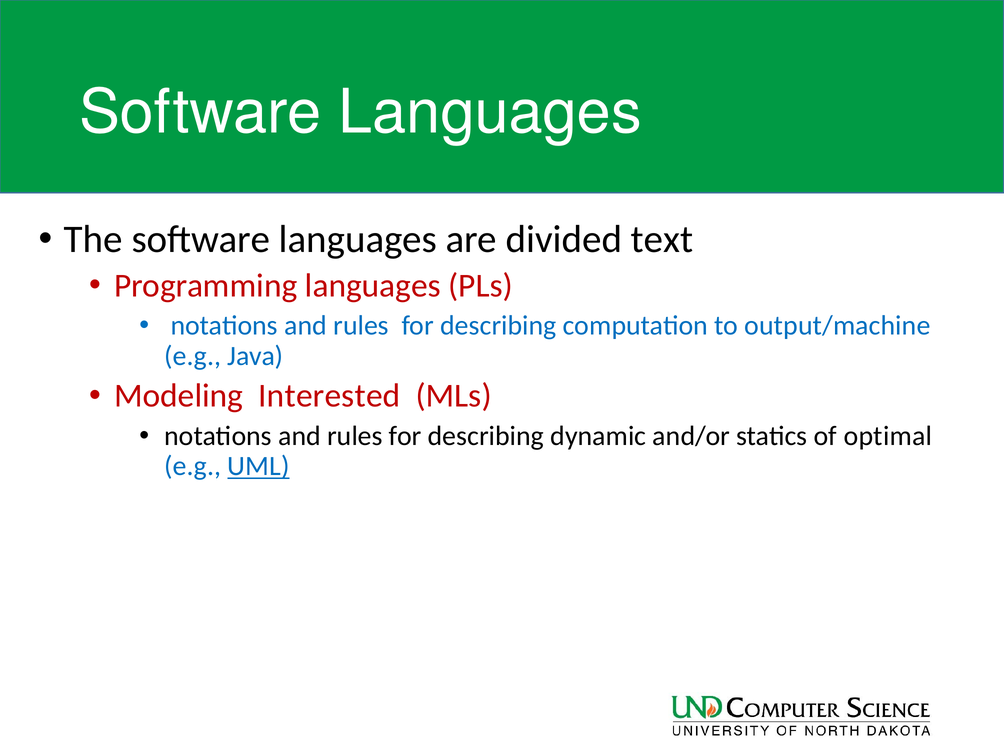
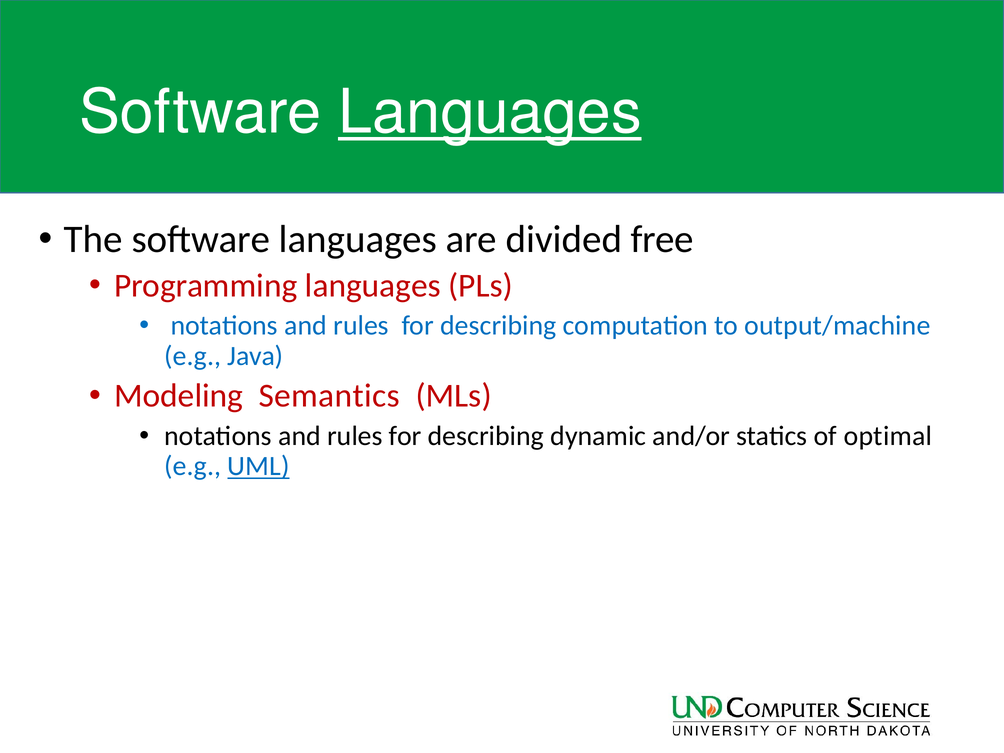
Languages at (490, 112) underline: none -> present
text: text -> free
Interested: Interested -> Semantics
